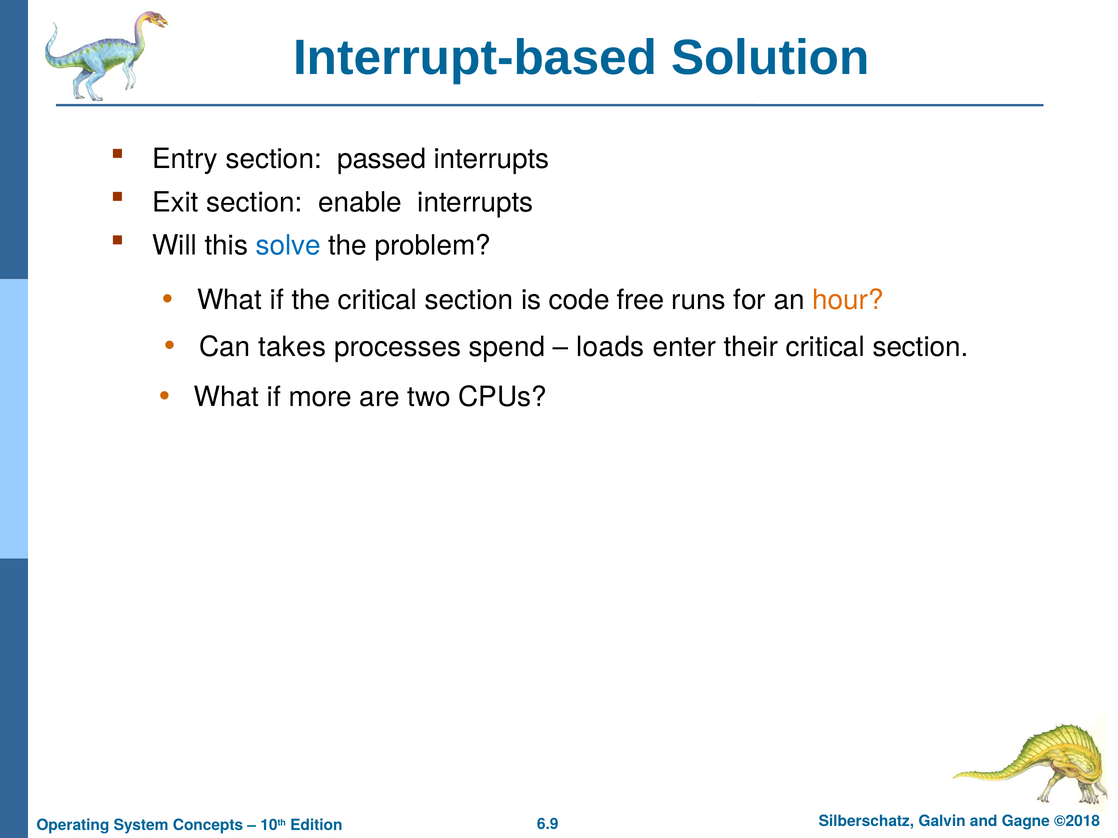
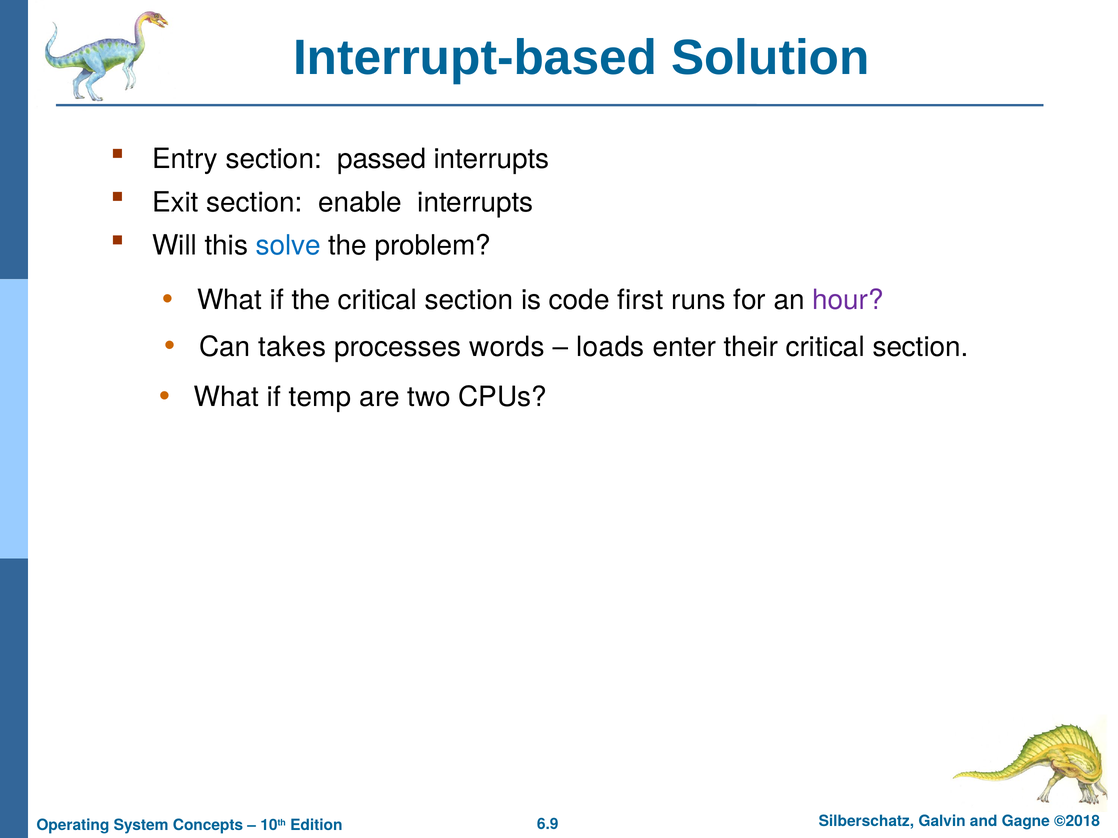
free: free -> first
hour colour: orange -> purple
spend: spend -> words
more: more -> temp
